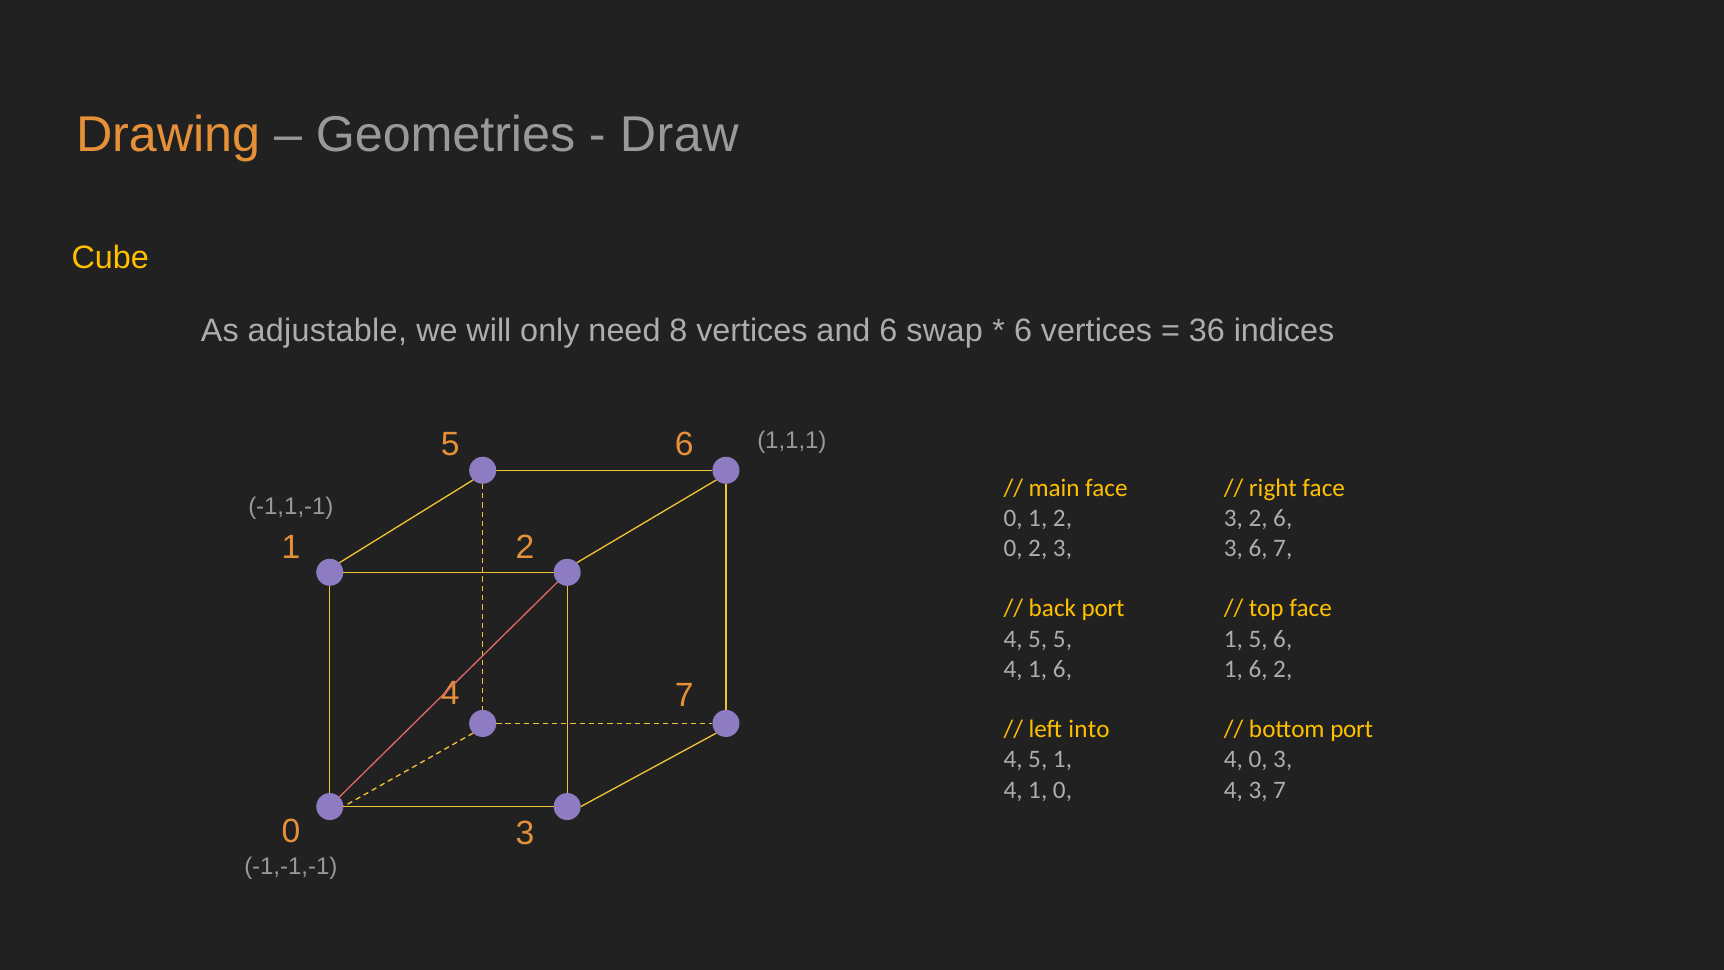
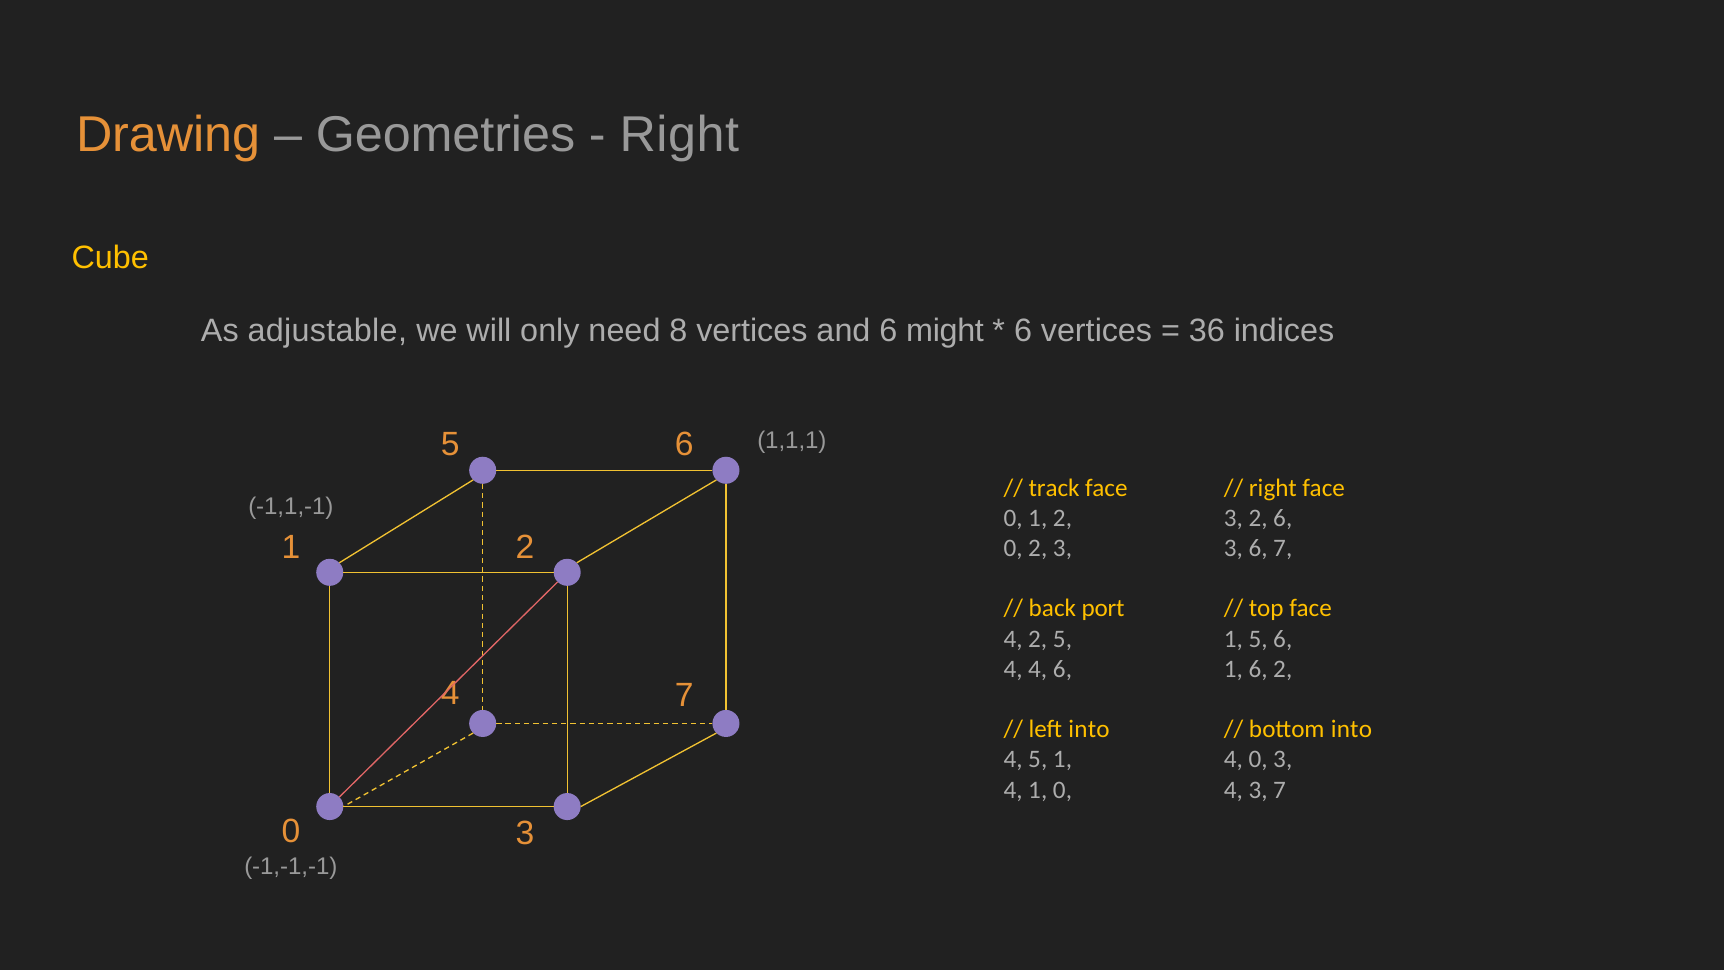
Draw at (679, 135): Draw -> Right
swap: swap -> might
main: main -> track
5 at (1038, 639): 5 -> 2
1 at (1038, 669): 1 -> 4
bottom port: port -> into
